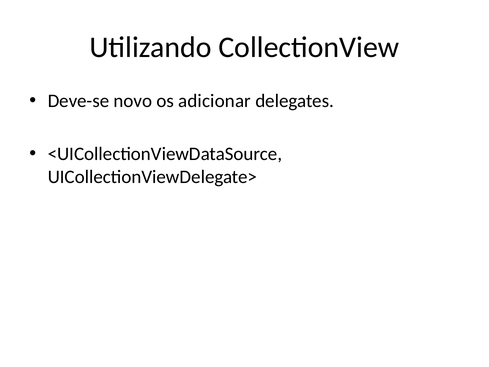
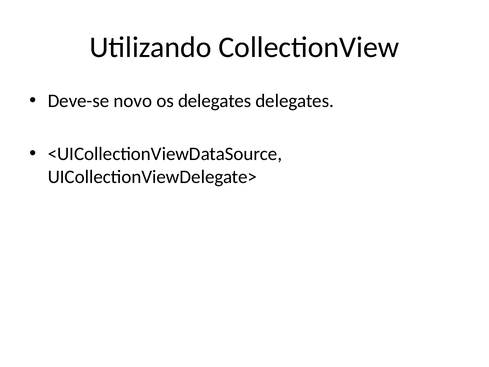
os adicionar: adicionar -> delegates
